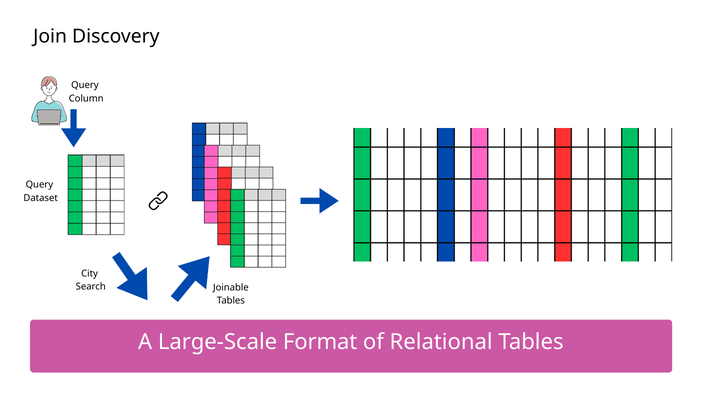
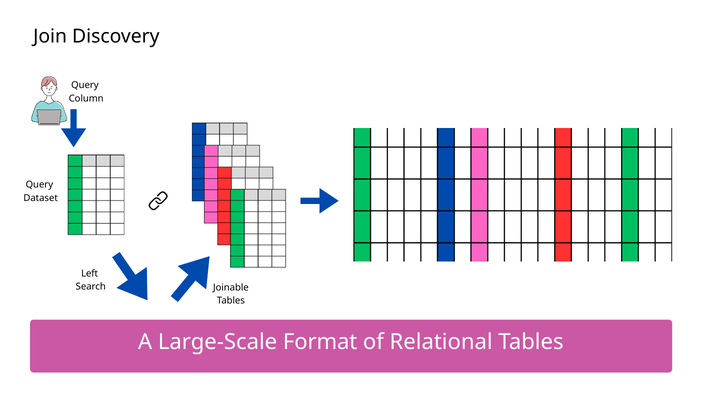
City: City -> Left
